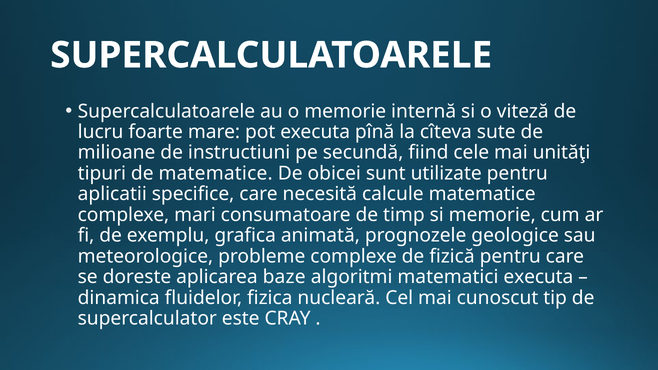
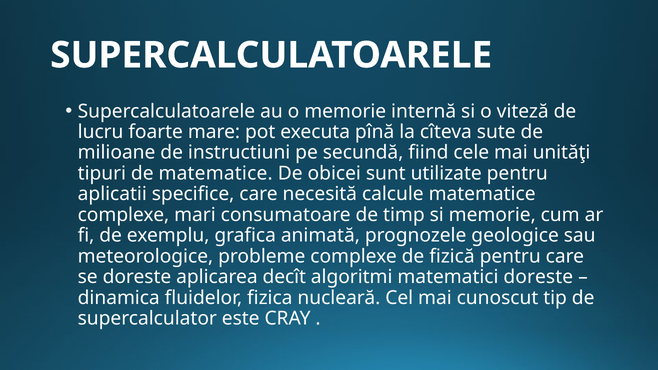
baze: baze -> decît
matematici executa: executa -> doreste
